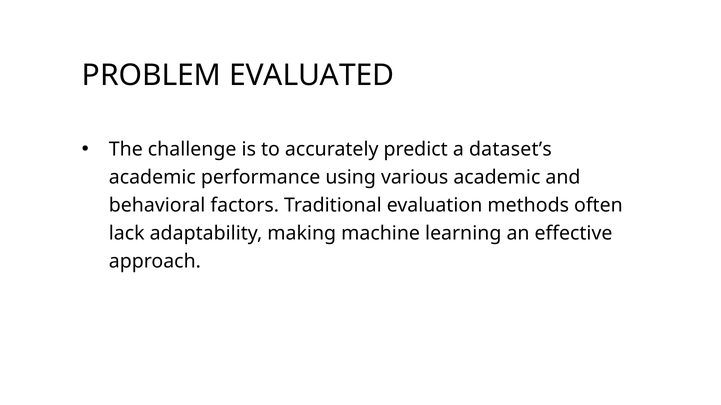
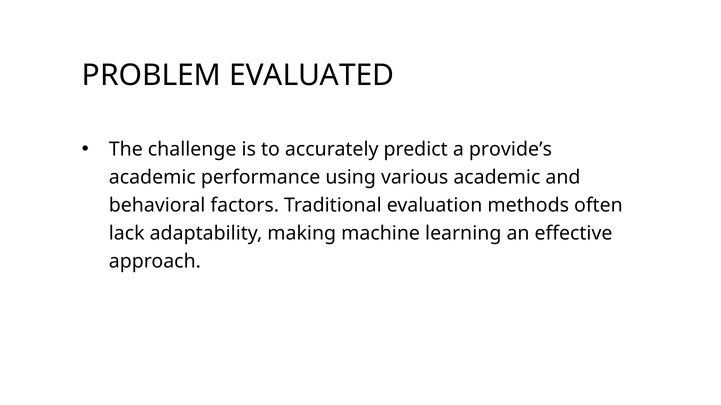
dataset’s: dataset’s -> provide’s
